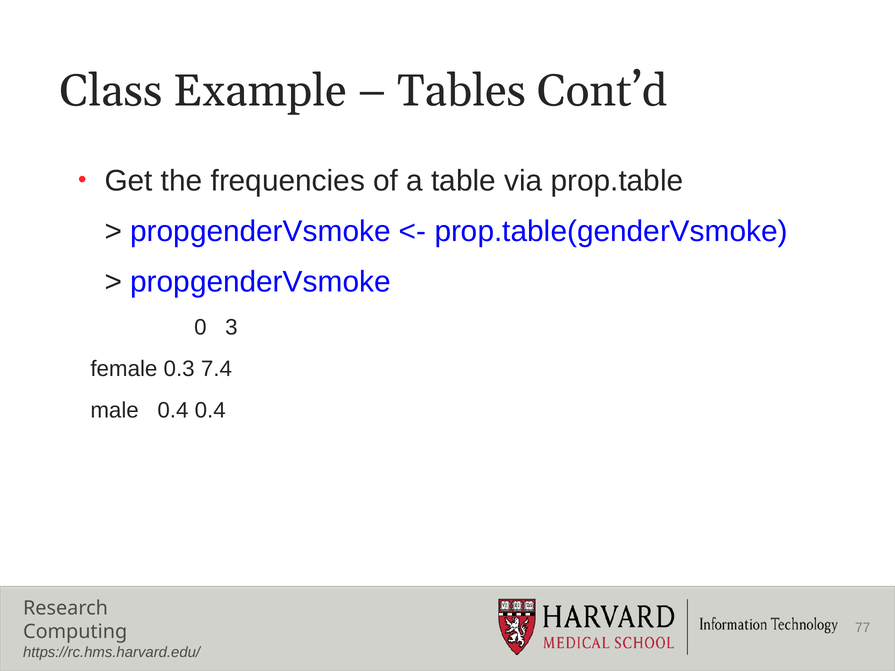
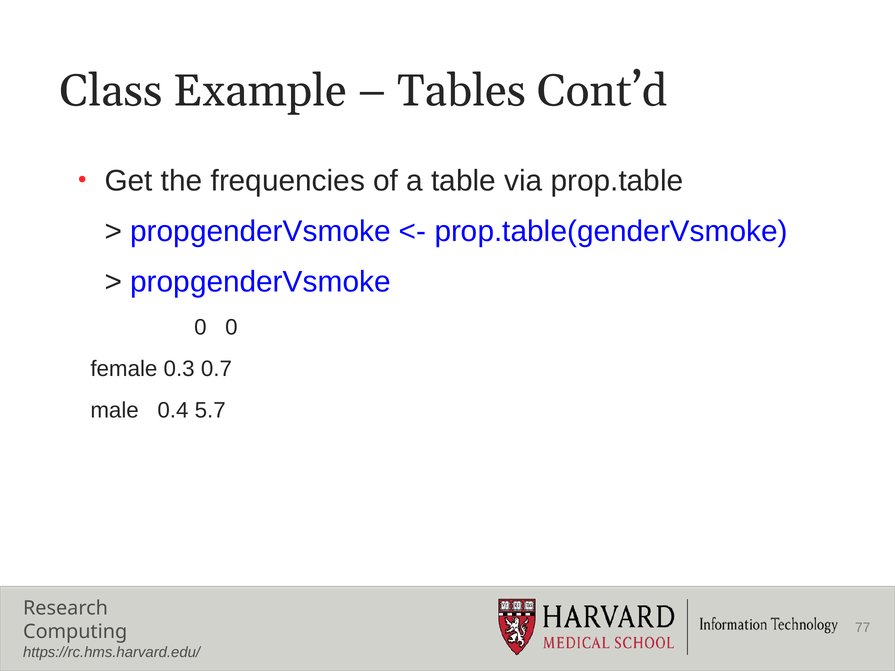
0 3: 3 -> 0
7.4: 7.4 -> 0.7
0.4 0.4: 0.4 -> 5.7
